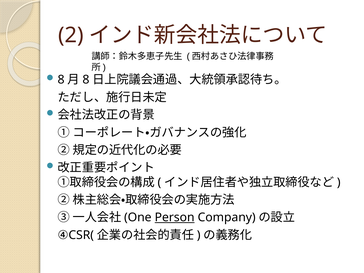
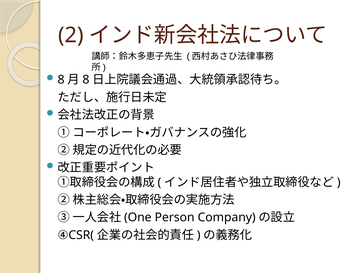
Person underline: present -> none
